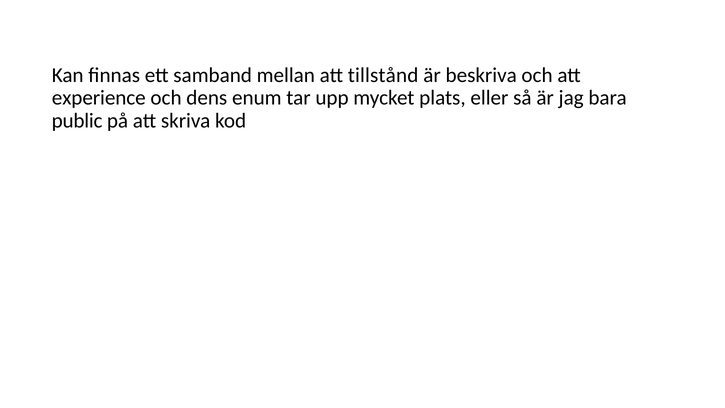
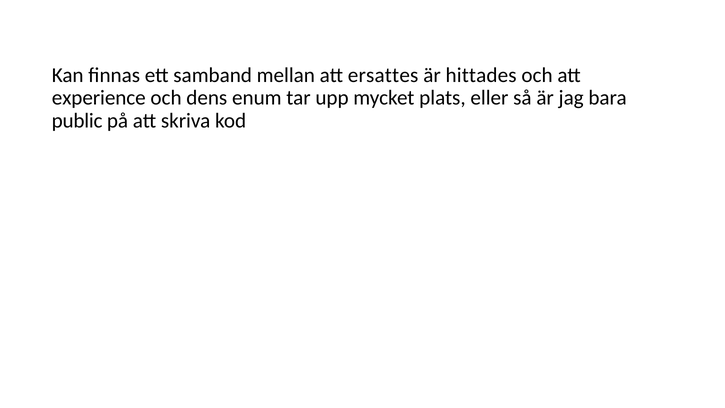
tillstånd: tillstånd -> ersattes
beskriva: beskriva -> hittades
